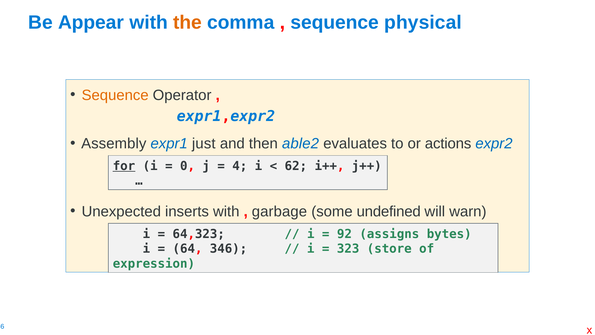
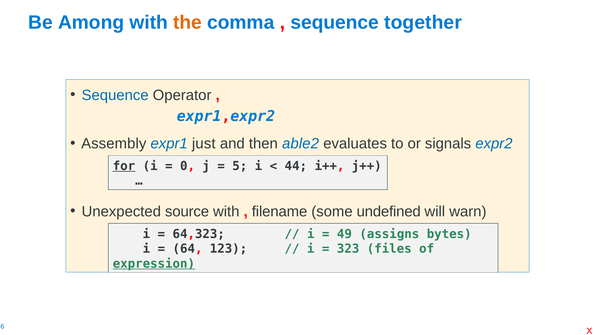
Appear: Appear -> Among
physical: physical -> together
Sequence at (115, 95) colour: orange -> blue
actions: actions -> signals
4: 4 -> 5
62: 62 -> 44
inserts: inserts -> source
garbage: garbage -> filename
92: 92 -> 49
346: 346 -> 123
store: store -> files
expression underline: none -> present
